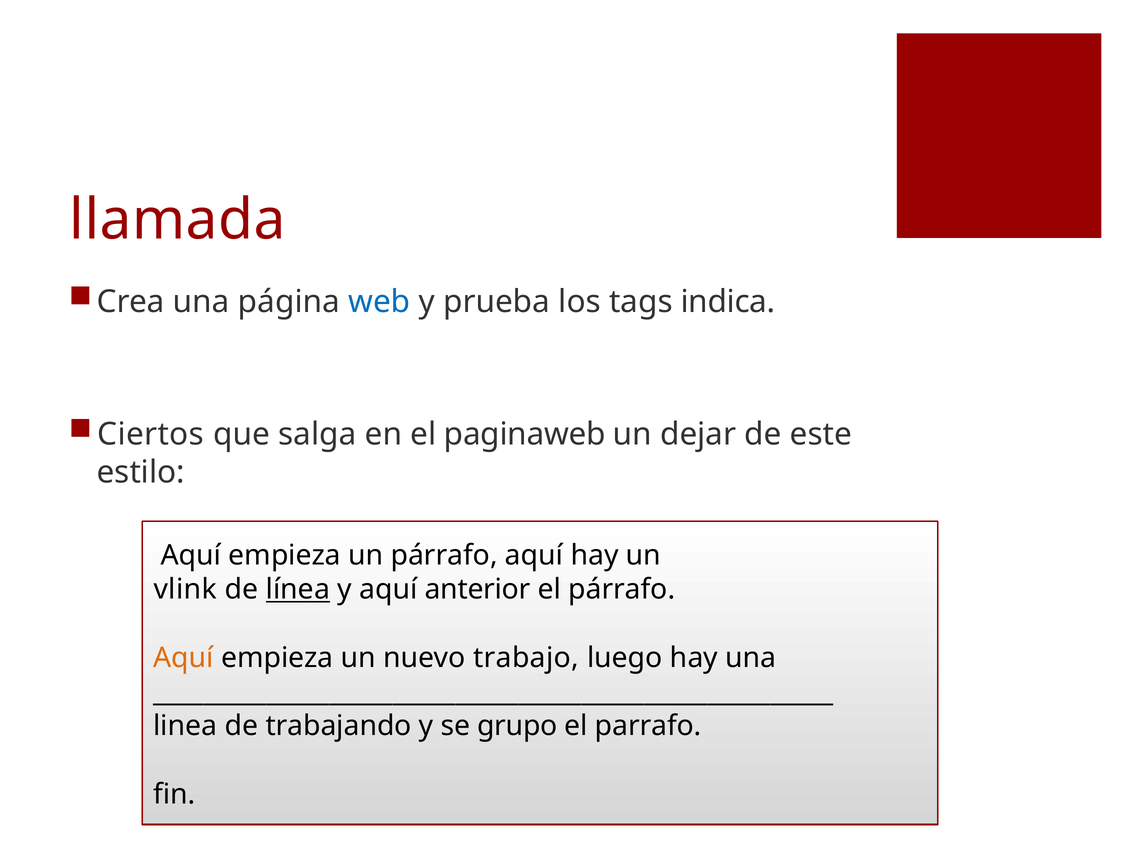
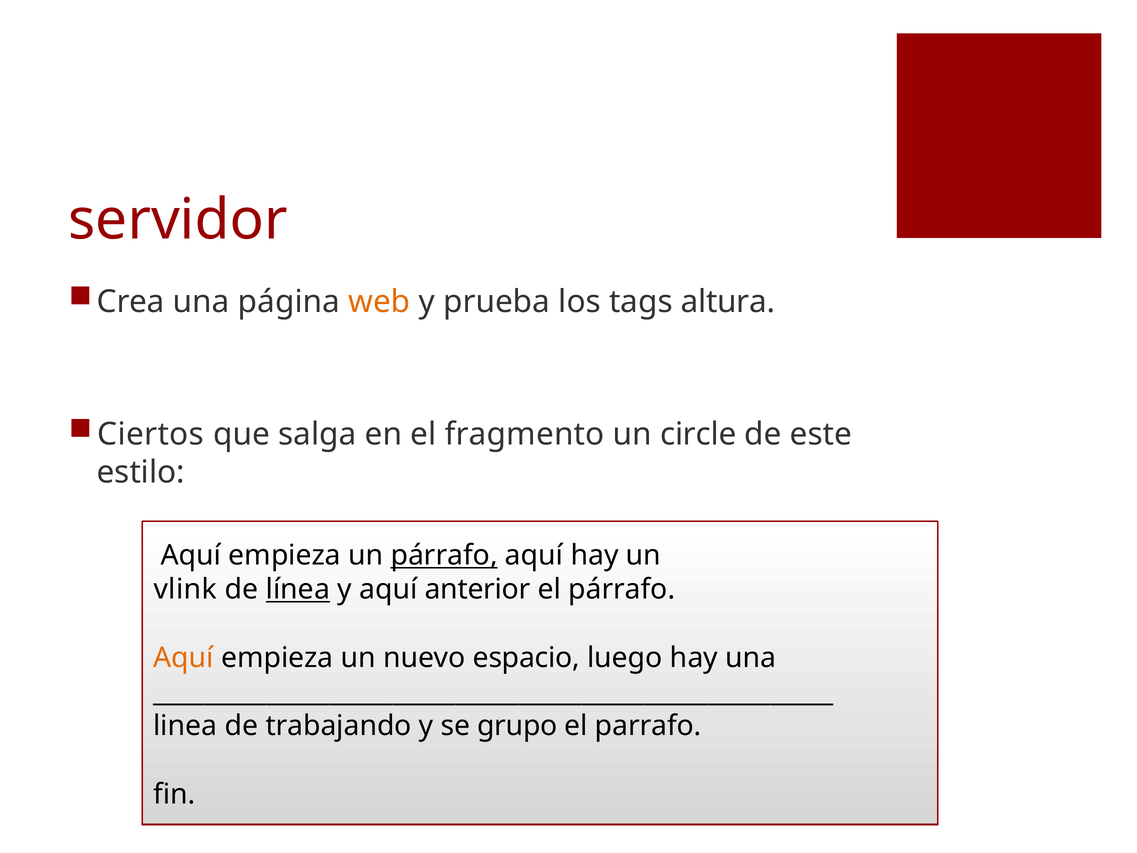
llamada: llamada -> servidor
web colour: blue -> orange
indica: indica -> altura
paginaweb: paginaweb -> fragmento
dejar: dejar -> circle
párrafo at (444, 555) underline: none -> present
trabajo: trabajo -> espacio
